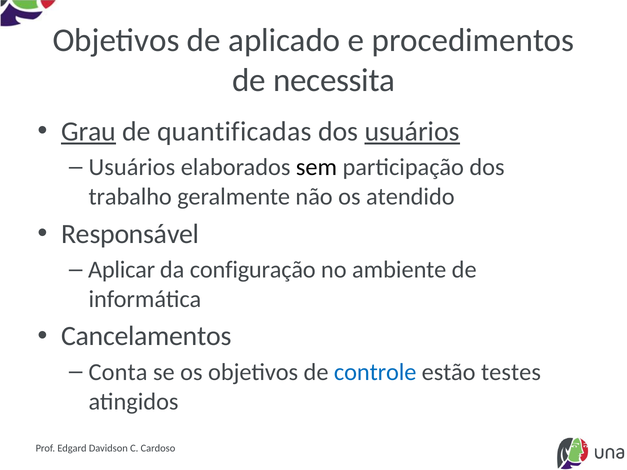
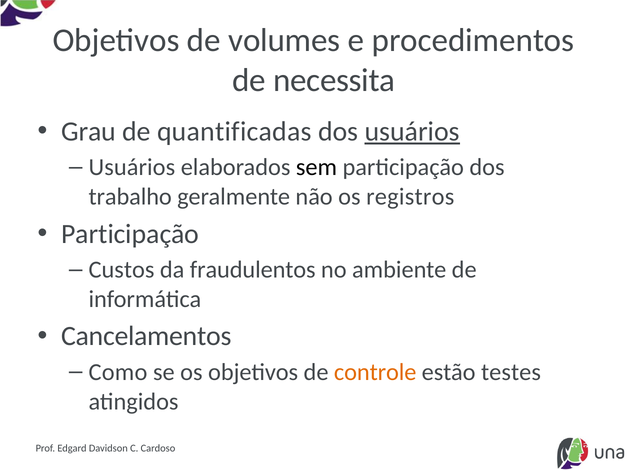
aplicado: aplicado -> volumes
Grau underline: present -> none
atendido: atendido -> registros
Responsável at (130, 234): Responsável -> Participação
Aplicar: Aplicar -> Custos
configuração: configuração -> fraudulentos
Conta: Conta -> Como
controle colour: blue -> orange
